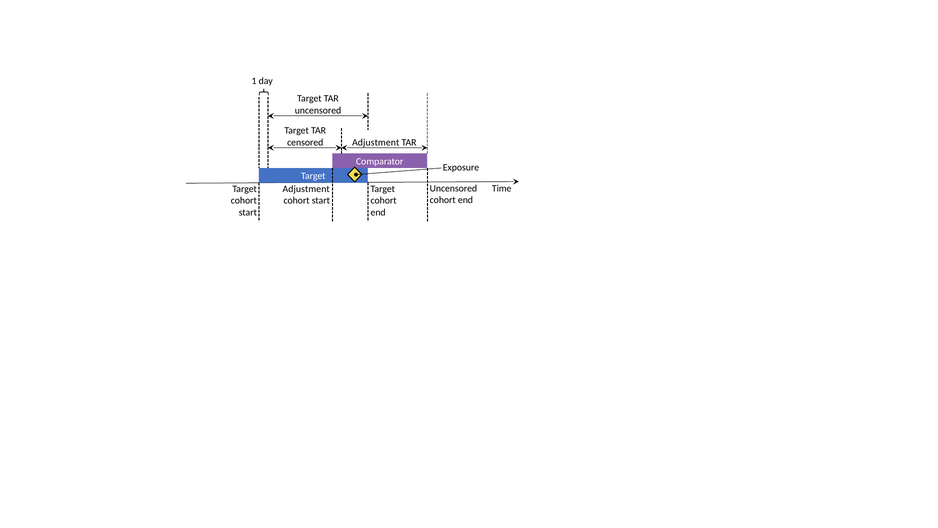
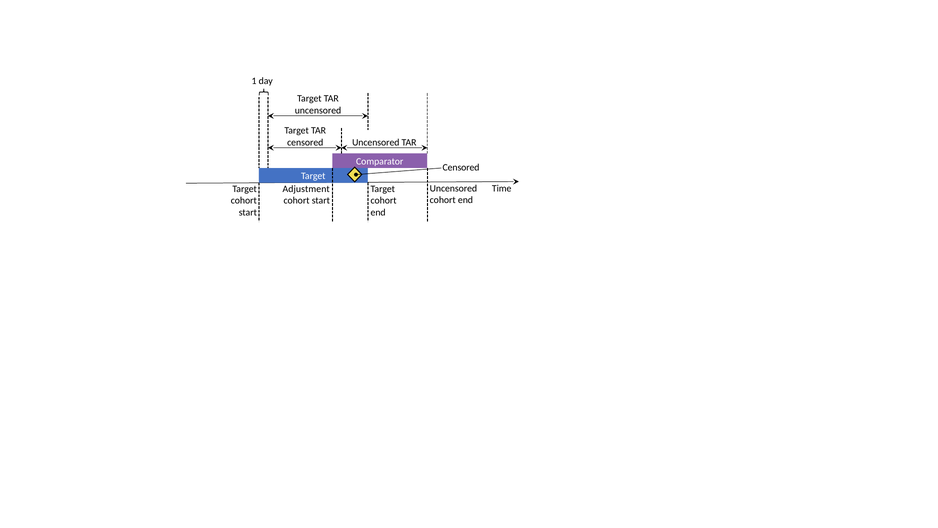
Adjustment at (376, 142): Adjustment -> Uncensored
Exposure at (461, 168): Exposure -> Censored
